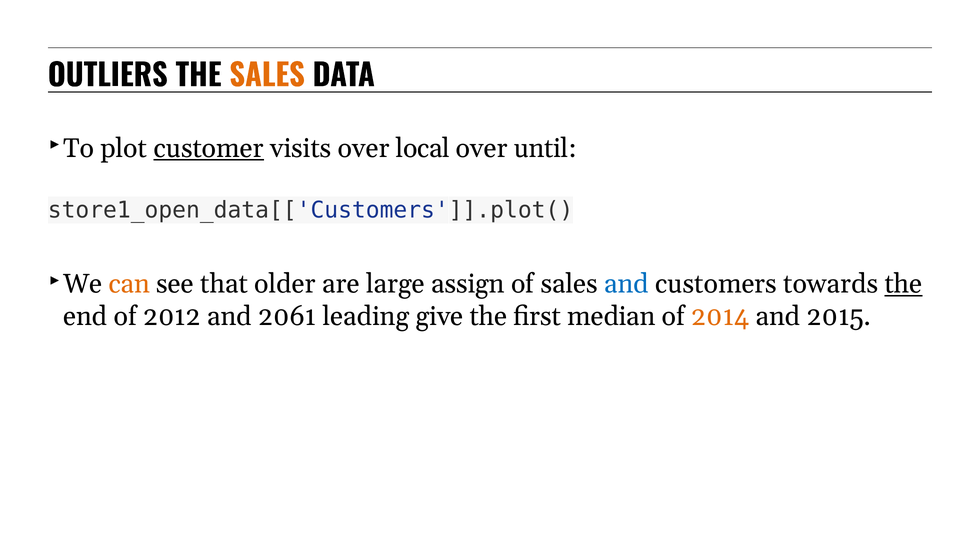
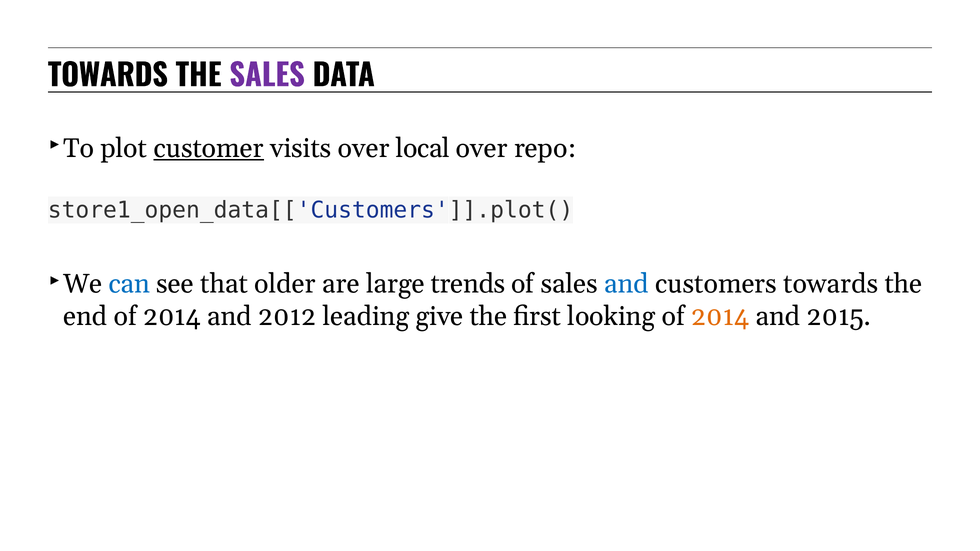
OUTLIERS at (108, 76): OUTLIERS -> TOWARDS
SALES at (267, 76) colour: orange -> purple
until: until -> repo
can colour: orange -> blue
assign: assign -> trends
the at (903, 284) underline: present -> none
end of 2012: 2012 -> 2014
2061: 2061 -> 2012
median: median -> looking
